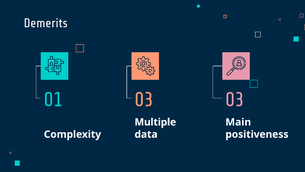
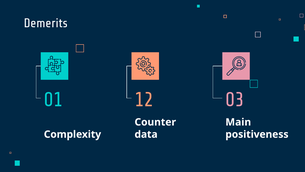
01 03: 03 -> 12
Multiple: Multiple -> Counter
